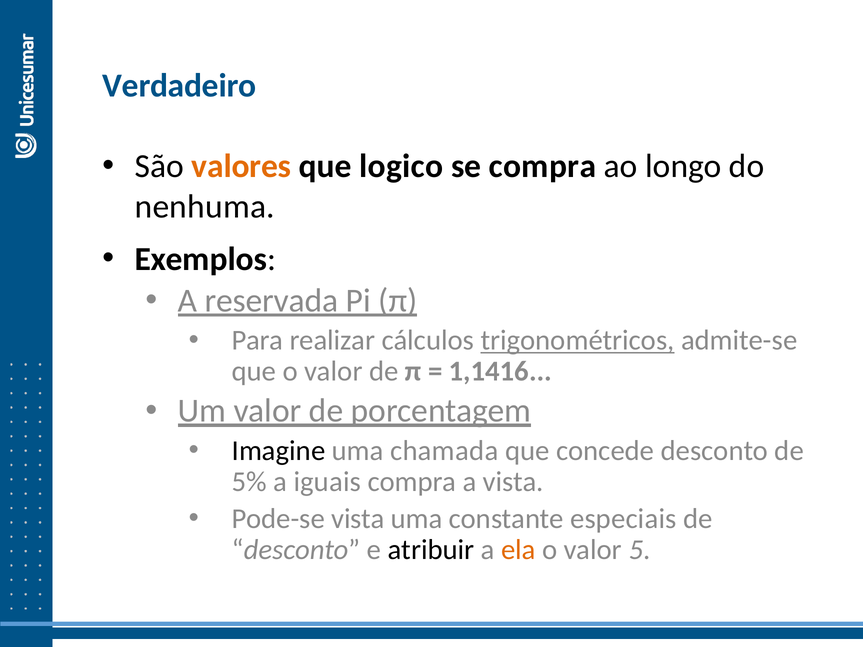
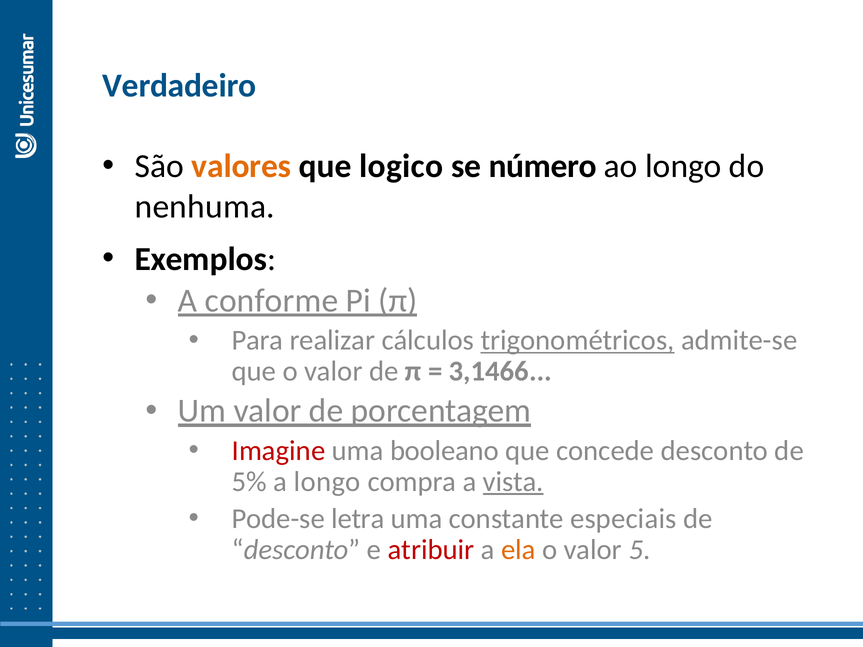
se compra: compra -> número
reservada: reservada -> conforme
1,1416: 1,1416 -> 3,1466
Imagine colour: black -> red
chamada: chamada -> booleano
a iguais: iguais -> longo
vista at (513, 482) underline: none -> present
Pode-se vista: vista -> letra
atribuir colour: black -> red
